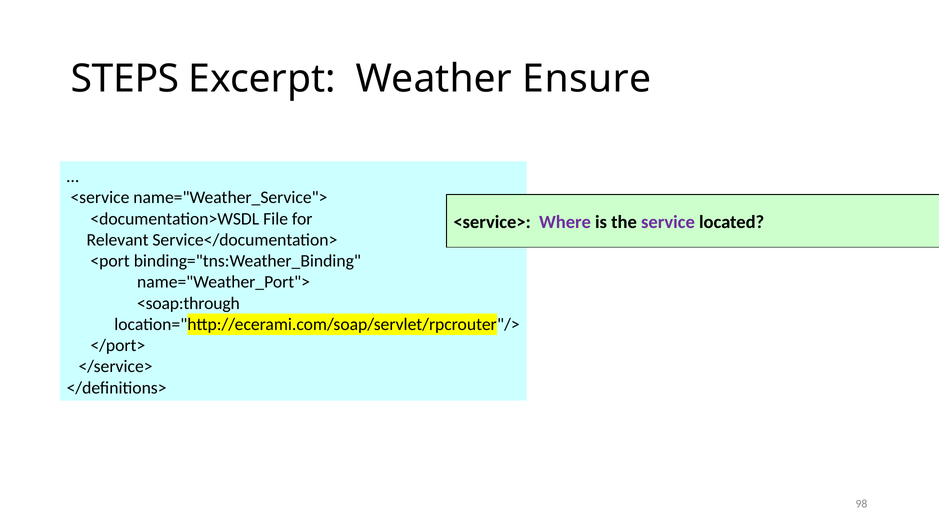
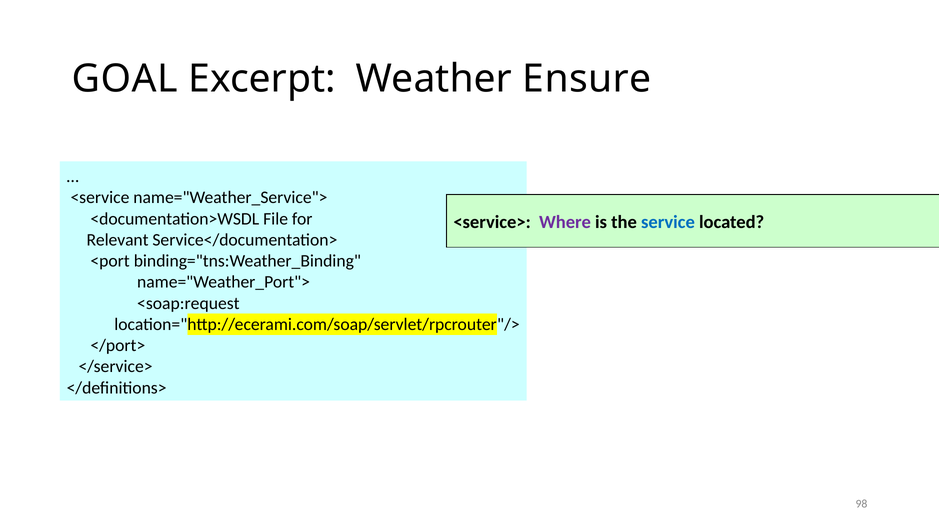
STEPS: STEPS -> GOAL
service colour: purple -> blue
<soap:through: <soap:through -> <soap:request
